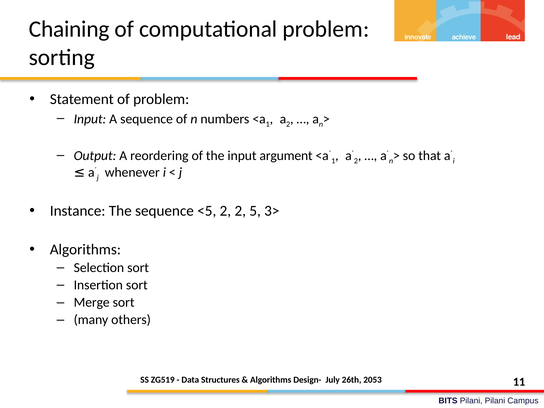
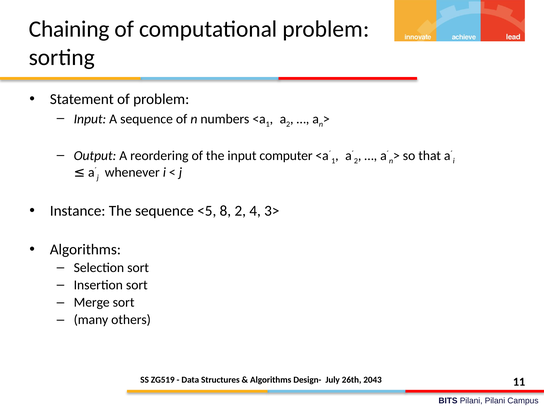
argument: argument -> computer
<5 2: 2 -> 8
5: 5 -> 4
2053: 2053 -> 2043
